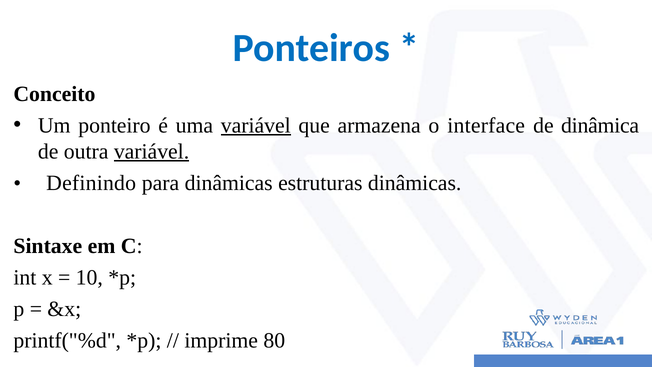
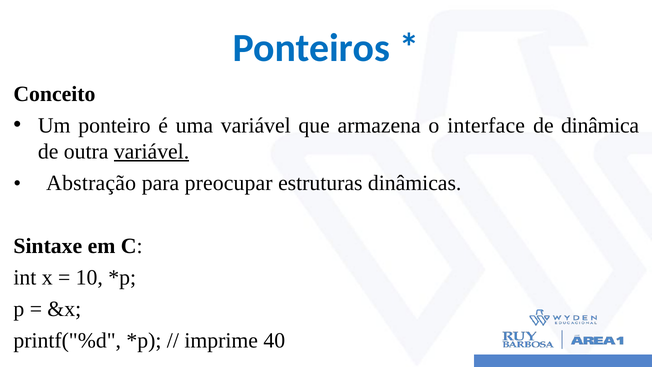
variável at (256, 125) underline: present -> none
Definindo: Definindo -> Abstração
para dinâmicas: dinâmicas -> preocupar
80: 80 -> 40
